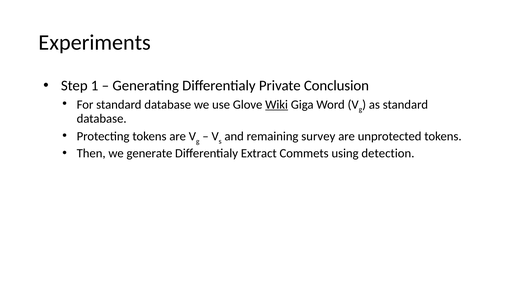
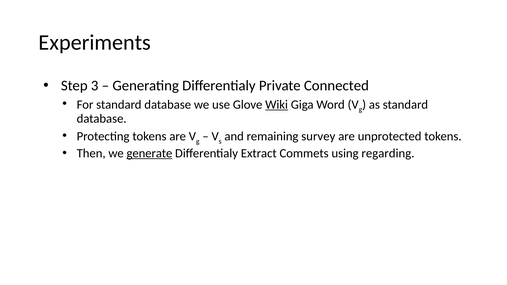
1: 1 -> 3
Conclusion: Conclusion -> Connected
generate underline: none -> present
detection: detection -> regarding
